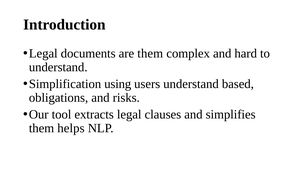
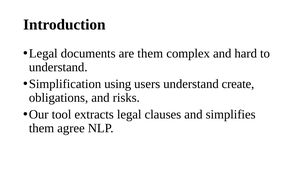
based: based -> create
helps: helps -> agree
